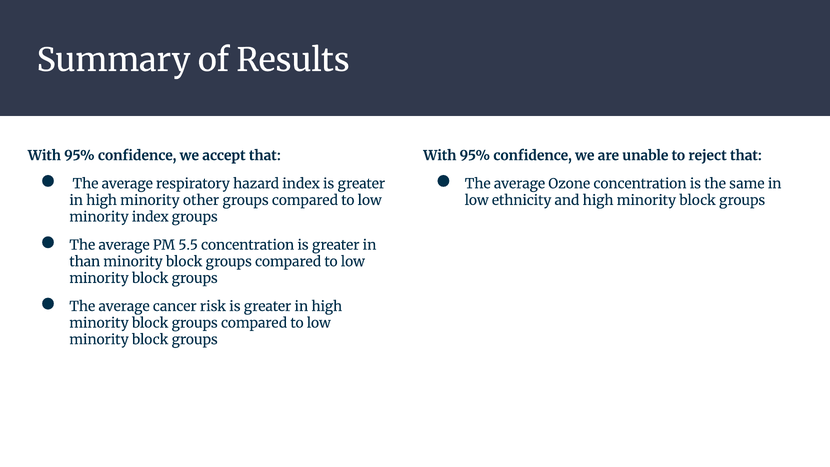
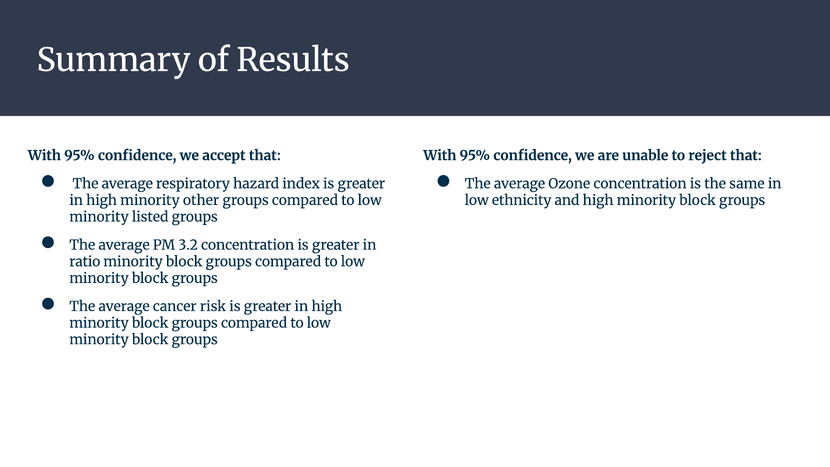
minority index: index -> listed
5.5: 5.5 -> 3.2
than: than -> ratio
